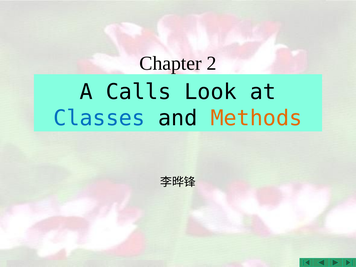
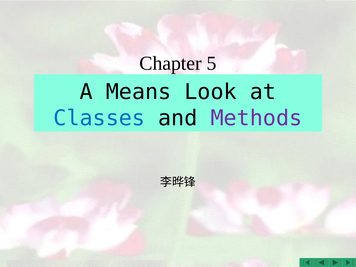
2: 2 -> 5
Calls: Calls -> Means
Methods colour: orange -> purple
